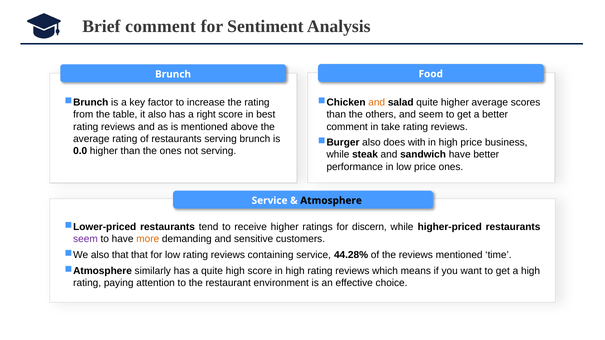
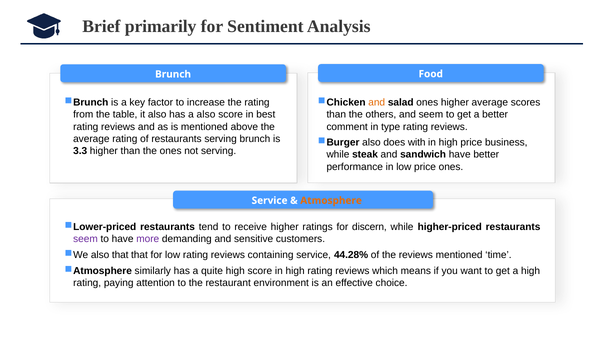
Brief comment: comment -> primarily
salad quite: quite -> ones
a right: right -> also
take: take -> type
0.0: 0.0 -> 3.3
Atmosphere colour: black -> orange
more colour: orange -> purple
